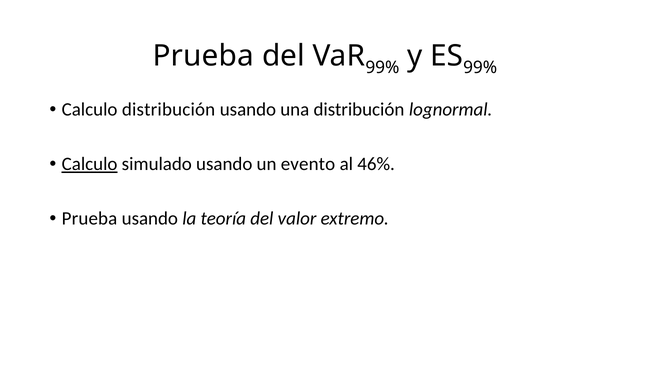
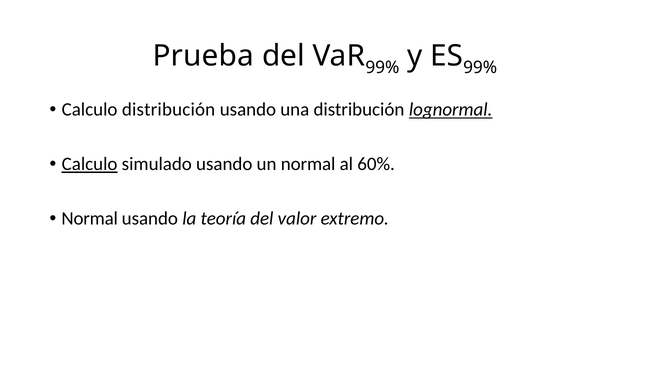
lognormal underline: none -> present
un evento: evento -> normal
46%: 46% -> 60%
Prueba at (90, 219): Prueba -> Normal
